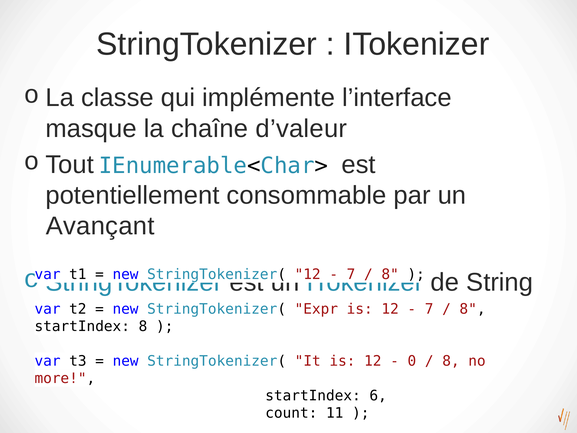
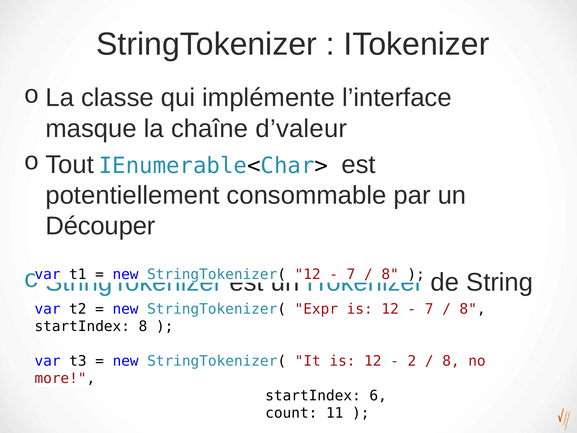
Avançant: Avançant -> Découper
0: 0 -> 2
